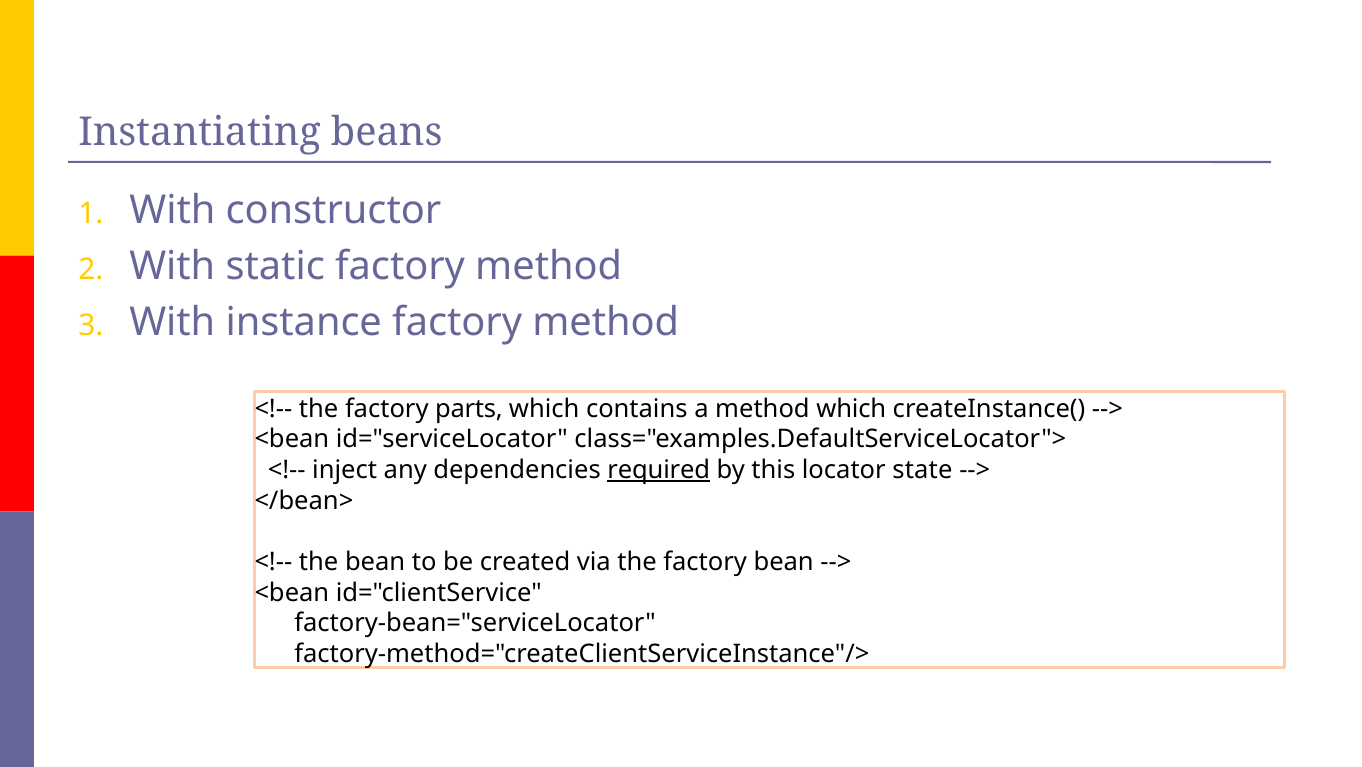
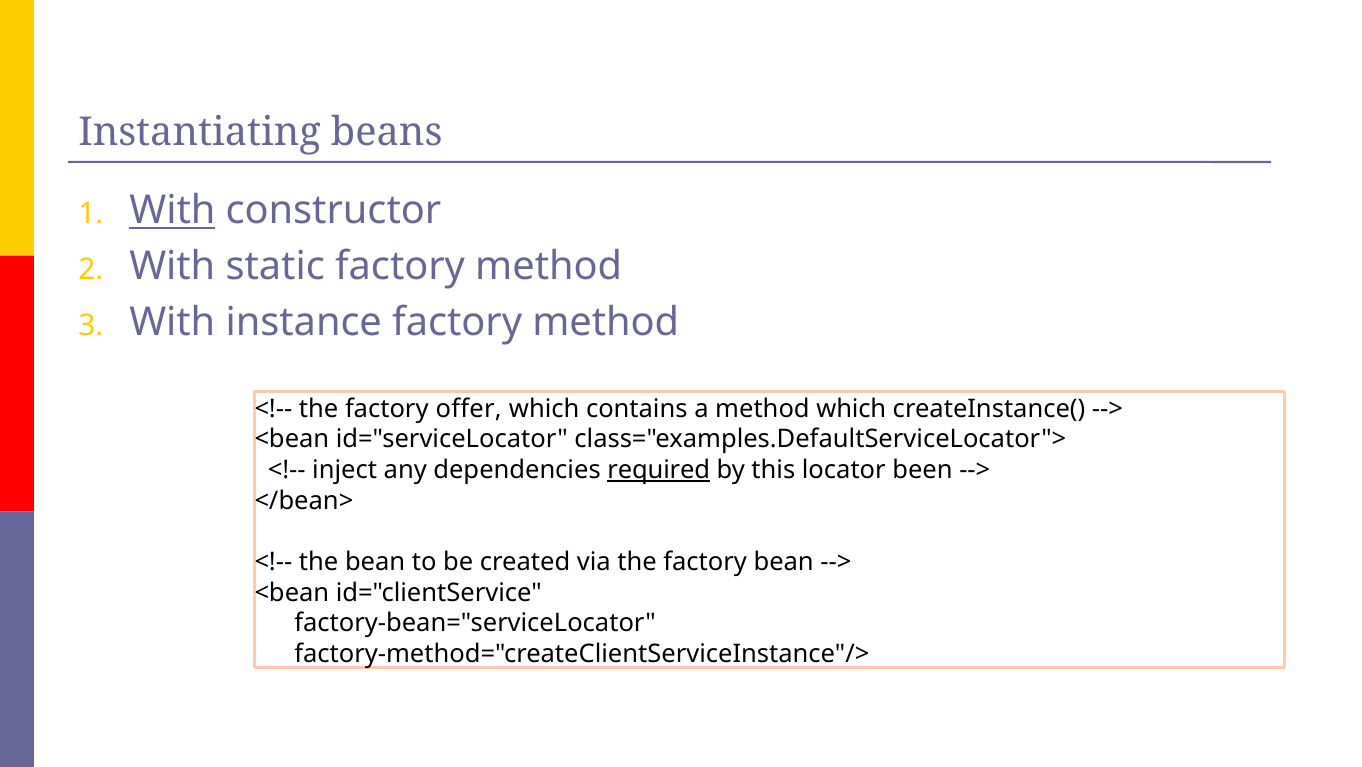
With at (172, 211) underline: none -> present
parts: parts -> offer
state: state -> been
